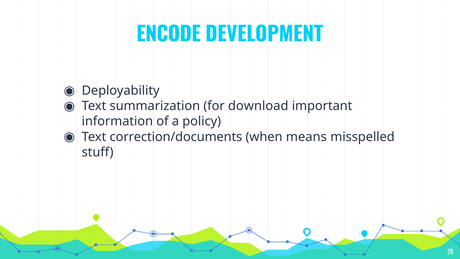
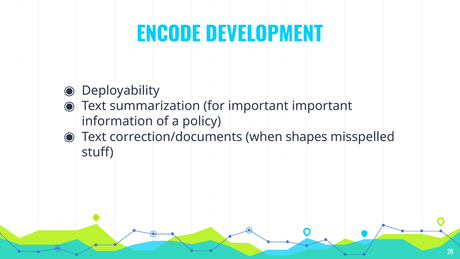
for download: download -> important
means: means -> shapes
